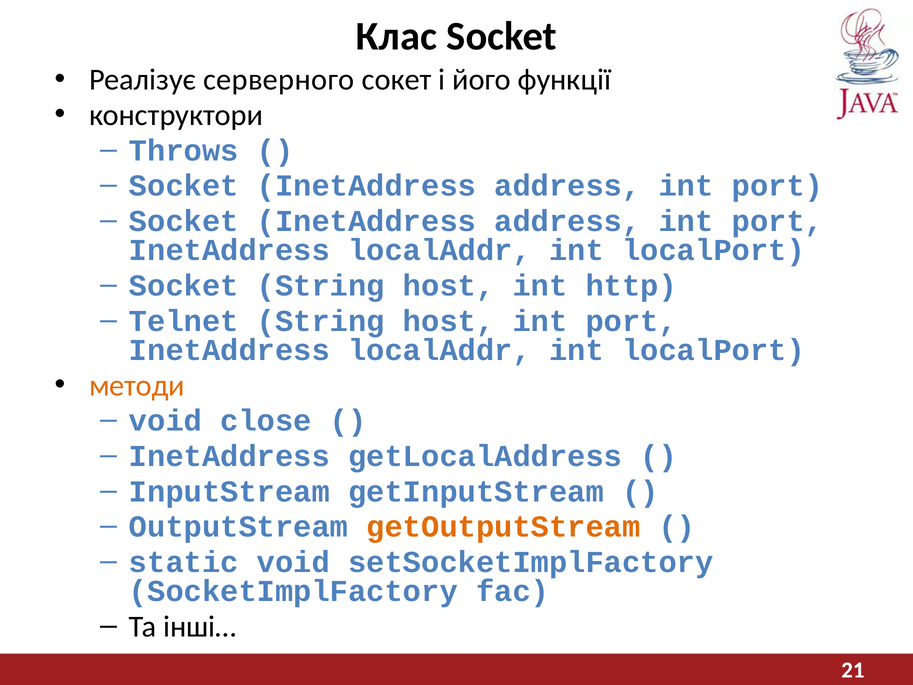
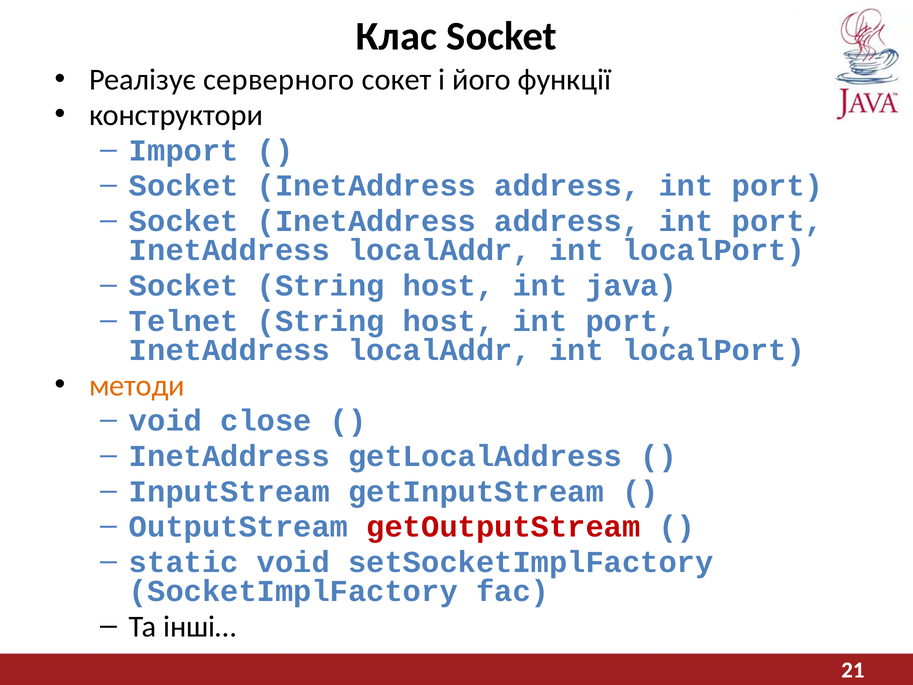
Throws: Throws -> Import
http: http -> java
getOutputStream colour: orange -> red
